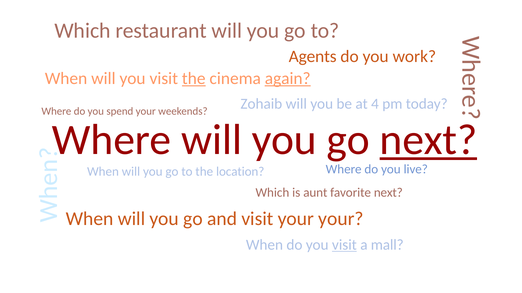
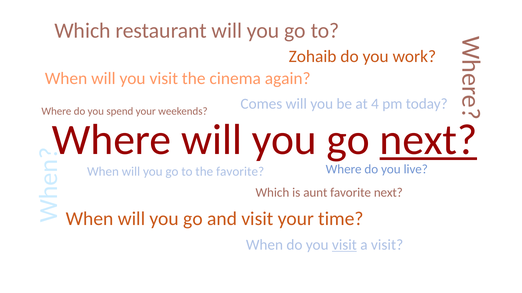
Agents: Agents -> Zohaib
the at (194, 79) underline: present -> none
again underline: present -> none
Zohaib: Zohaib -> Comes
the location: location -> favorite
your your: your -> time
a mall: mall -> visit
